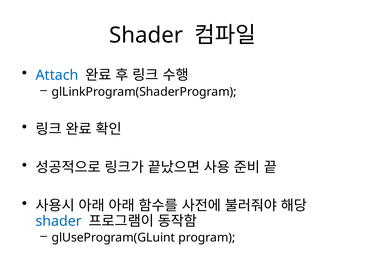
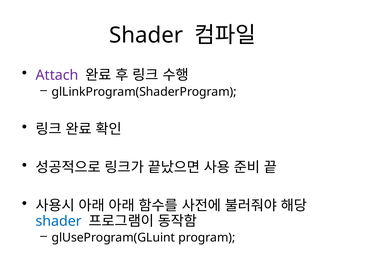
Attach colour: blue -> purple
